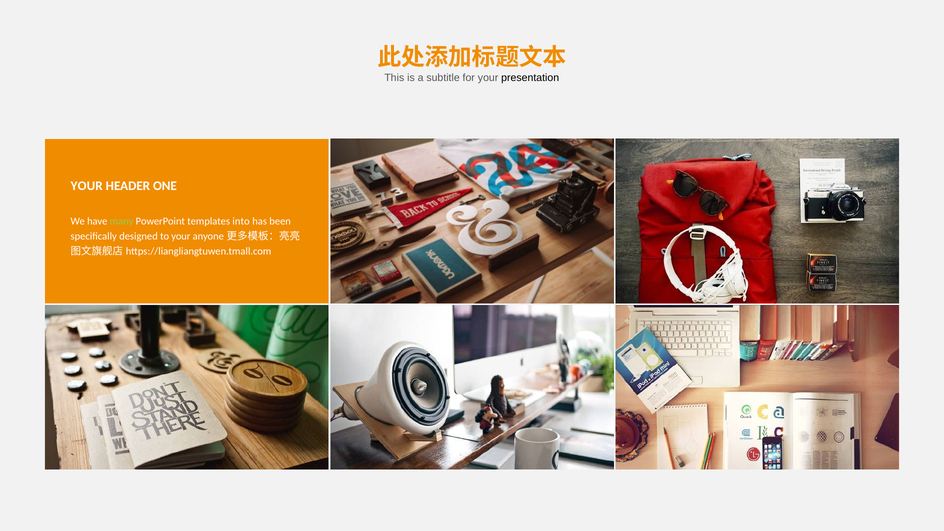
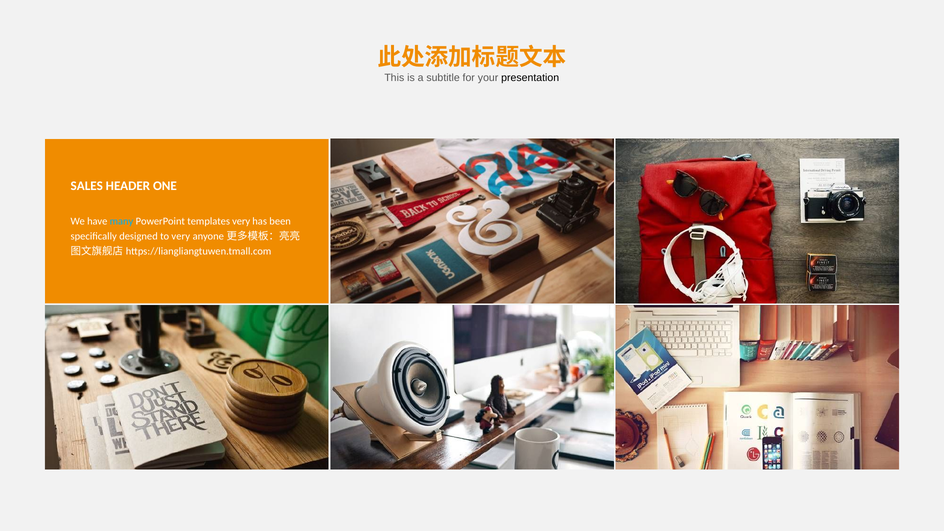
YOUR at (87, 186): YOUR -> SALES
many colour: light green -> light blue
templates into: into -> very
to your: your -> very
